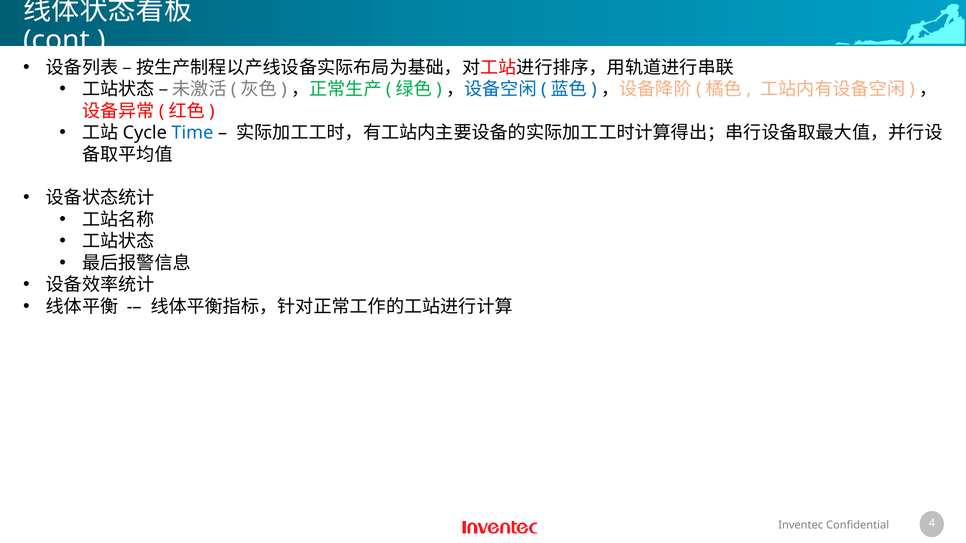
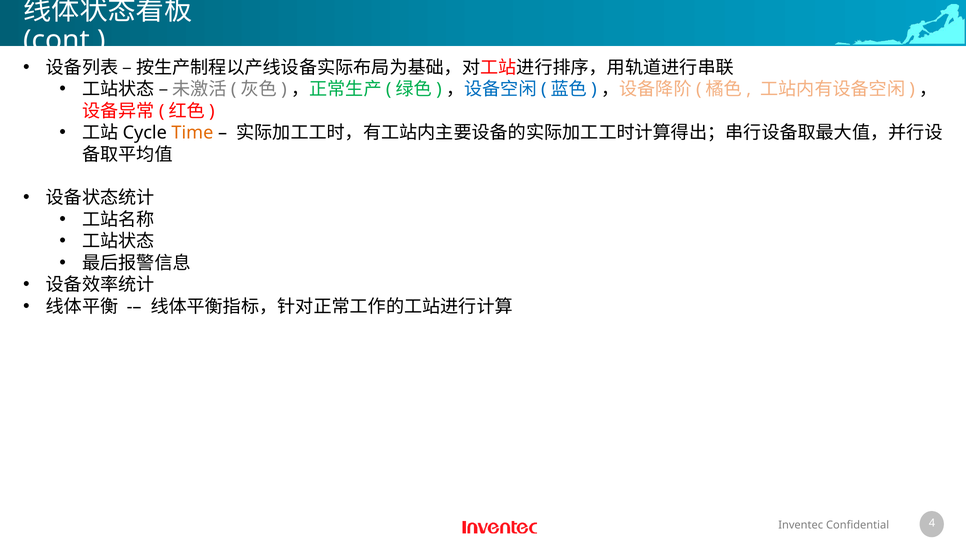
Time colour: blue -> orange
